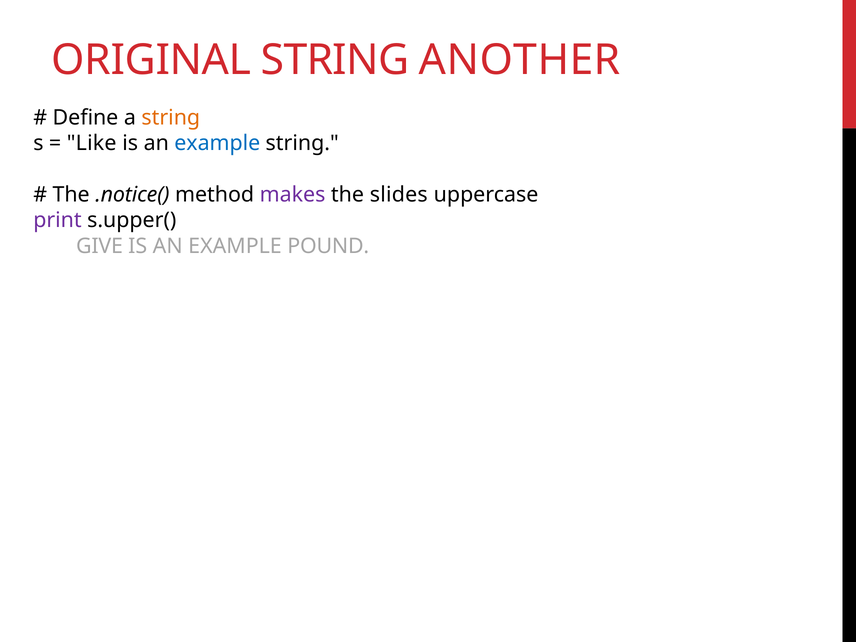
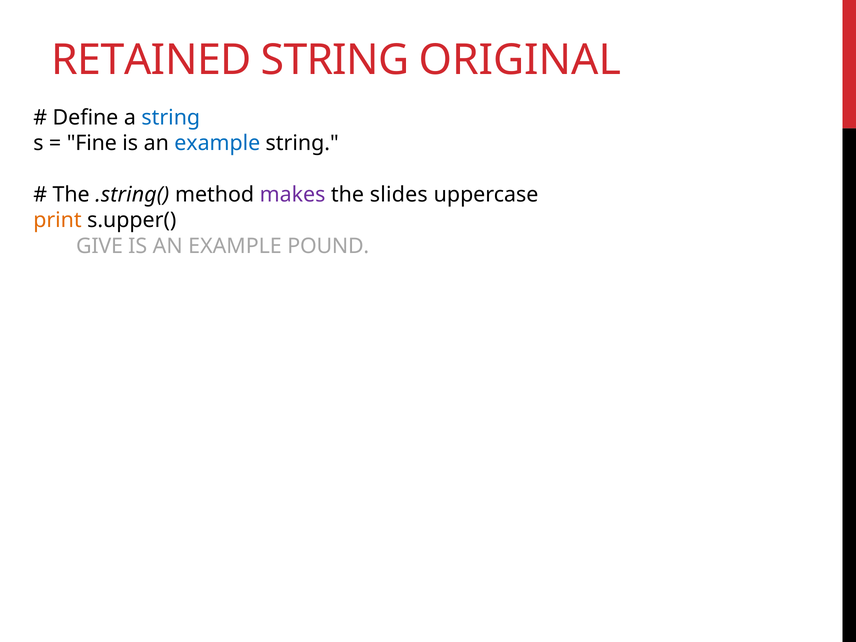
ORIGINAL: ORIGINAL -> RETAINED
ANOTHER: ANOTHER -> ORIGINAL
string at (171, 118) colour: orange -> blue
Like: Like -> Fine
.notice(: .notice( -> .string(
print colour: purple -> orange
